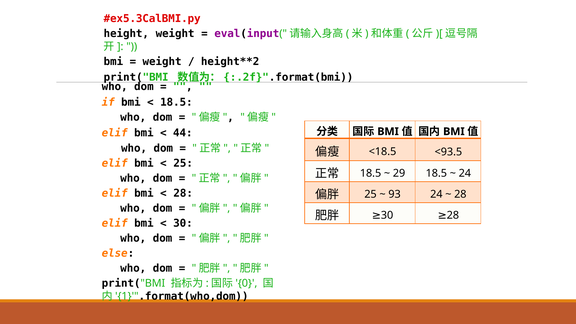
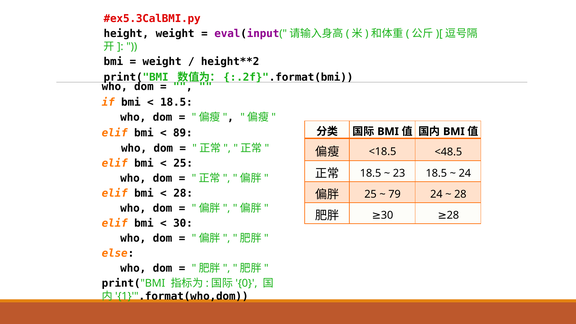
44: 44 -> 89
<93.5: <93.5 -> <48.5
29: 29 -> 23
93: 93 -> 79
